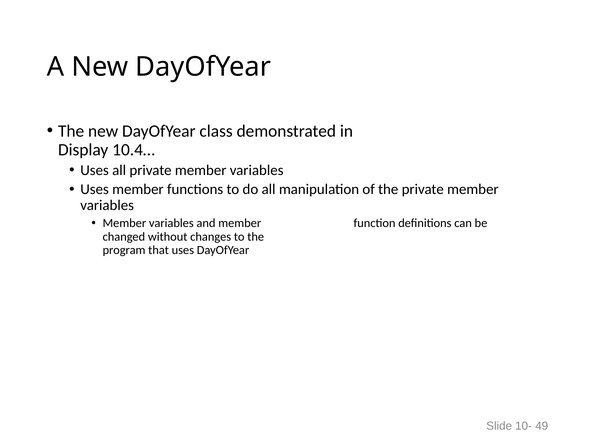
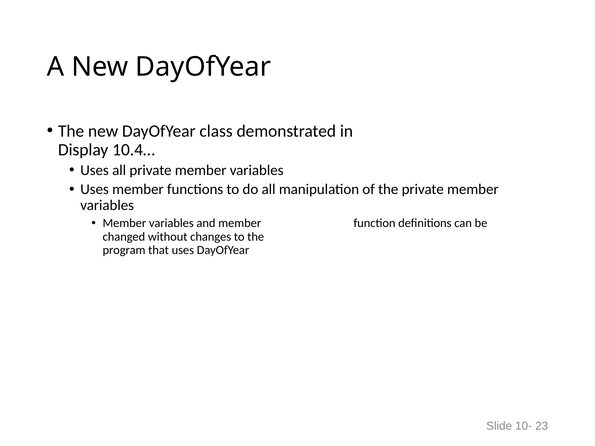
49: 49 -> 23
